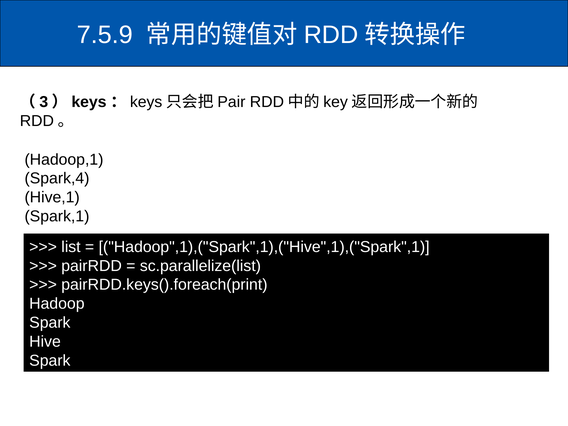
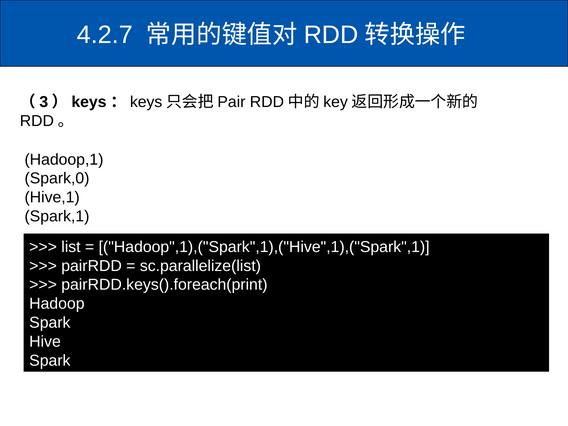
7.5.9: 7.5.9 -> 4.2.7
Spark,4: Spark,4 -> Spark,0
